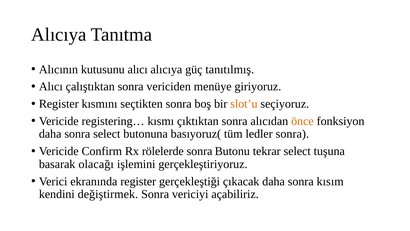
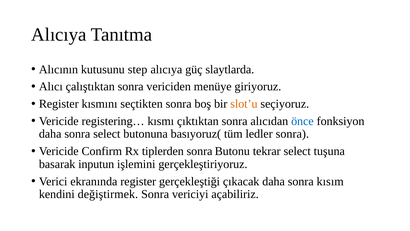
kutusunu alıcı: alıcı -> step
tanıtılmış: tanıtılmış -> slaytlarda
önce colour: orange -> blue
rölelerde: rölelerde -> tiplerden
olacağı: olacağı -> inputun
